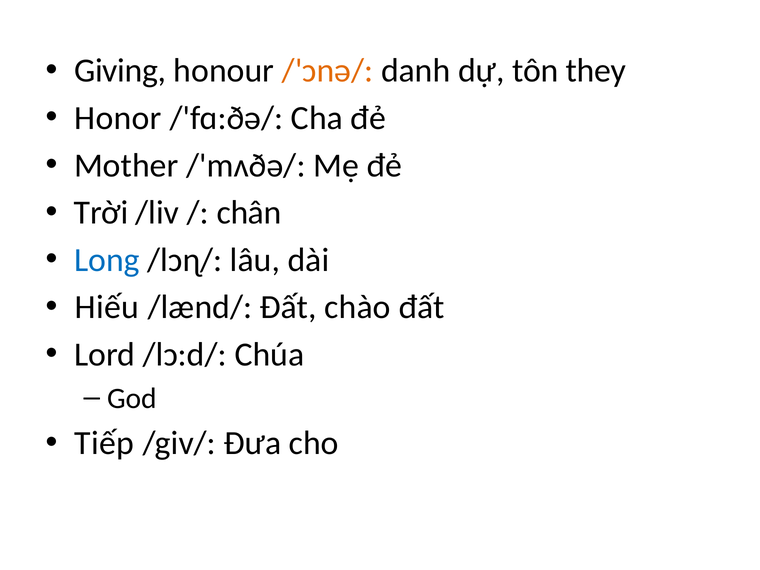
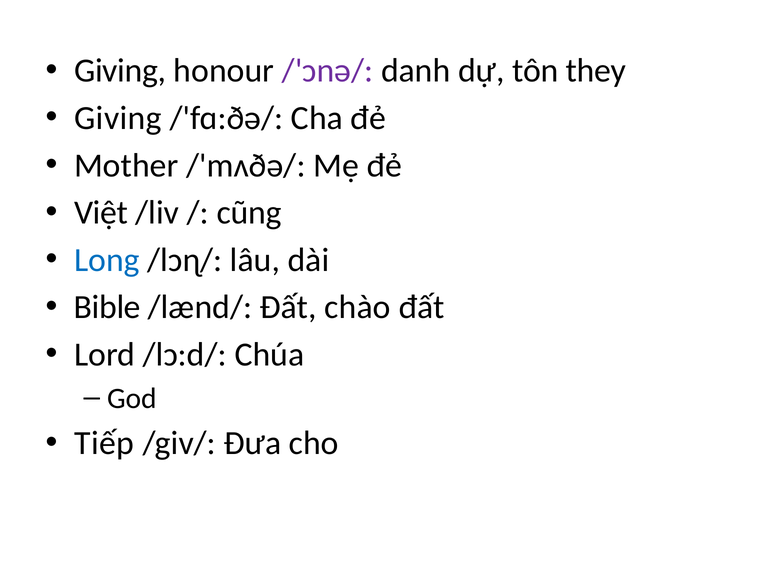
/'ɔnə/ colour: orange -> purple
Honor at (118, 118): Honor -> Giving
Trời: Trời -> Việt
chân: chân -> cũng
Hiếu: Hiếu -> Bible
